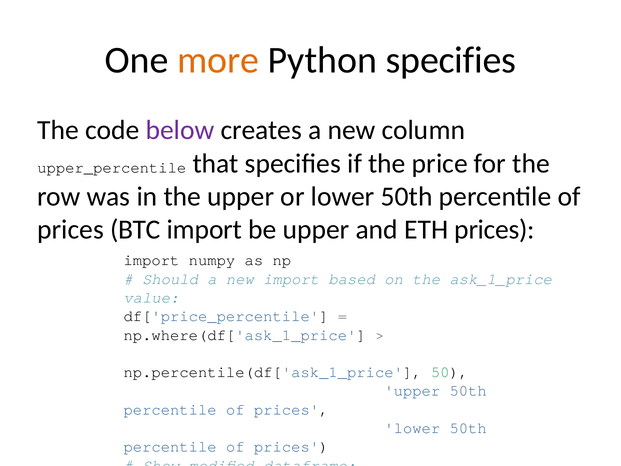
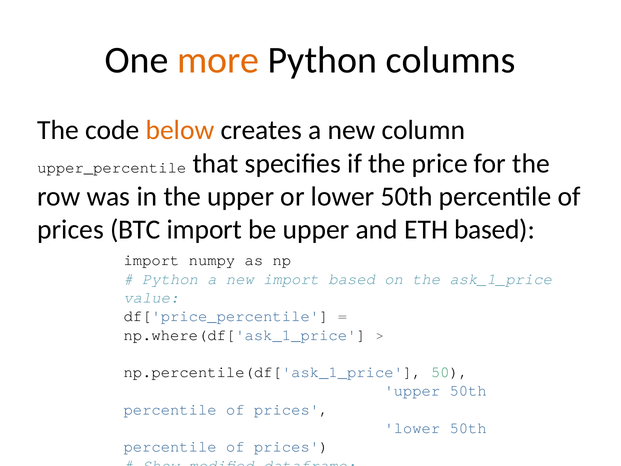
Python specifies: specifies -> columns
below colour: purple -> orange
ETH prices: prices -> based
Should at (170, 279): Should -> Python
